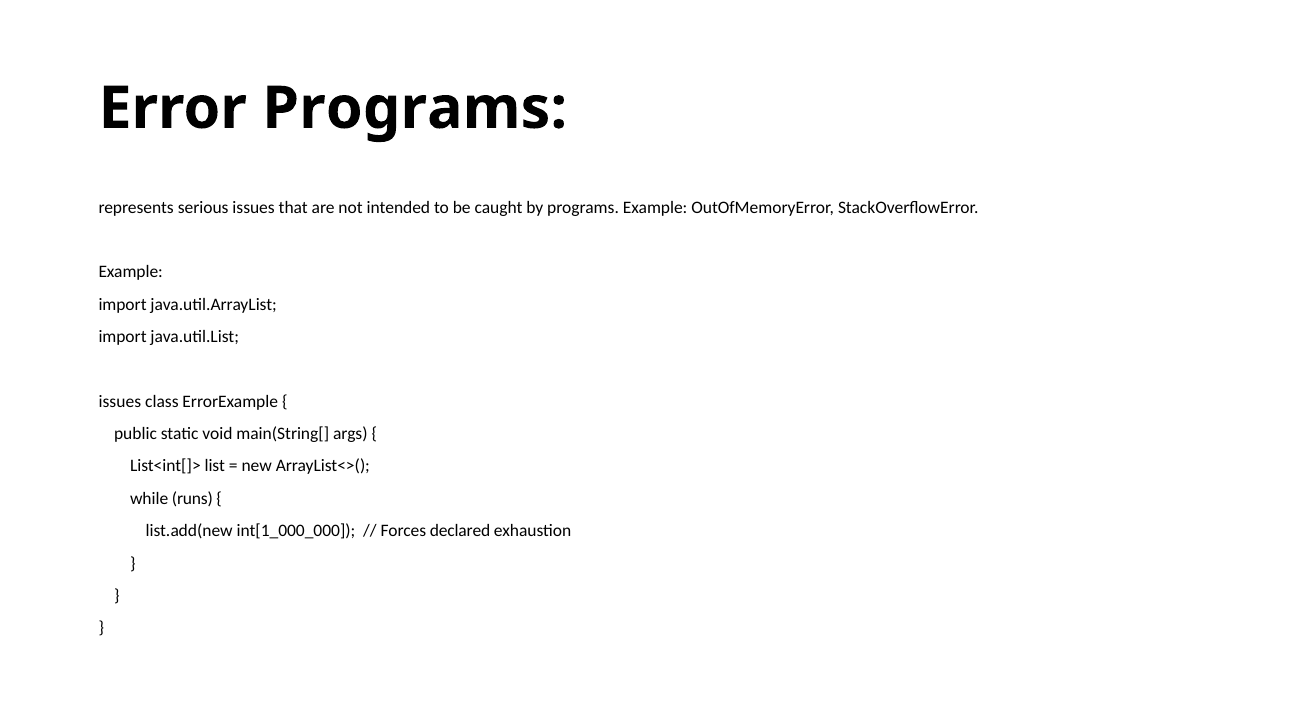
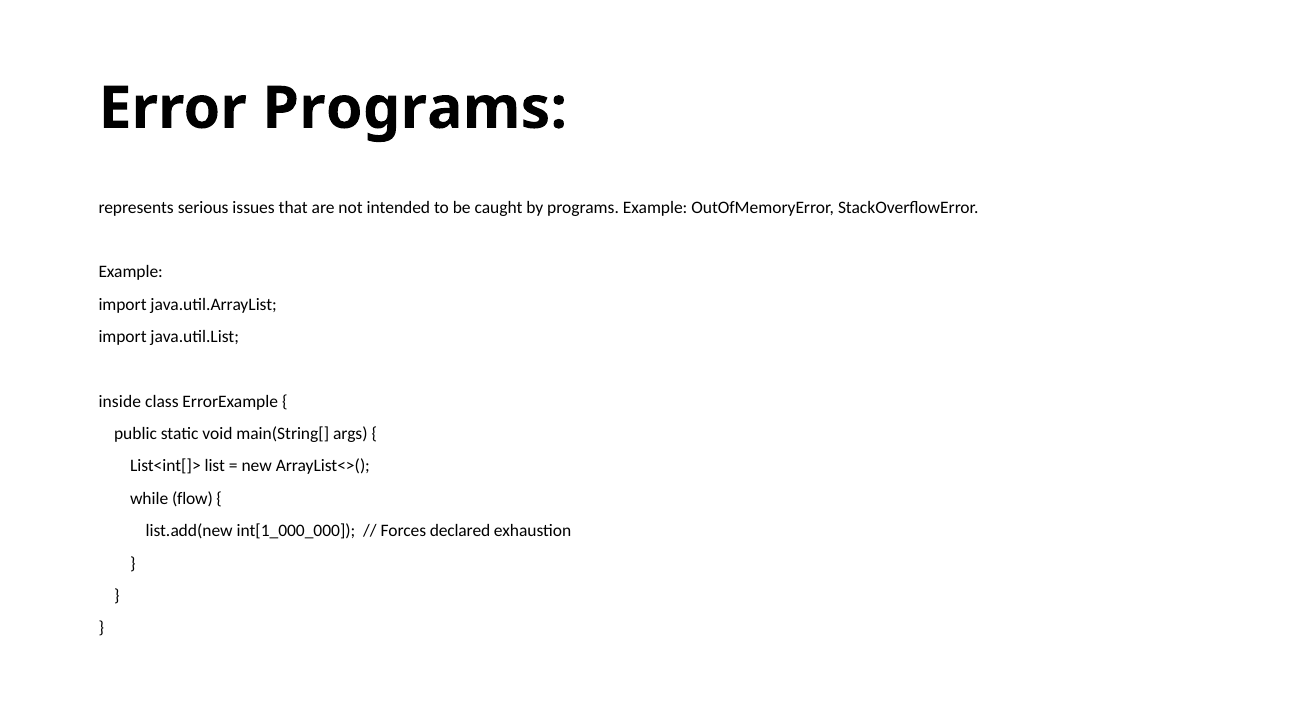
issues at (120, 402): issues -> inside
runs: runs -> flow
